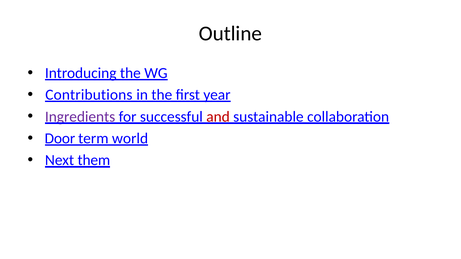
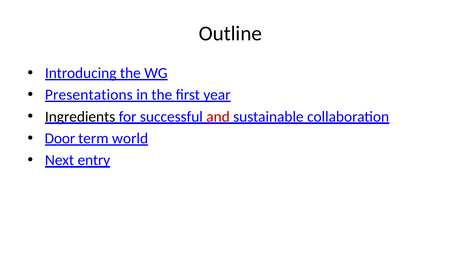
Contributions: Contributions -> Presentations
Ingredients colour: purple -> black
them: them -> entry
